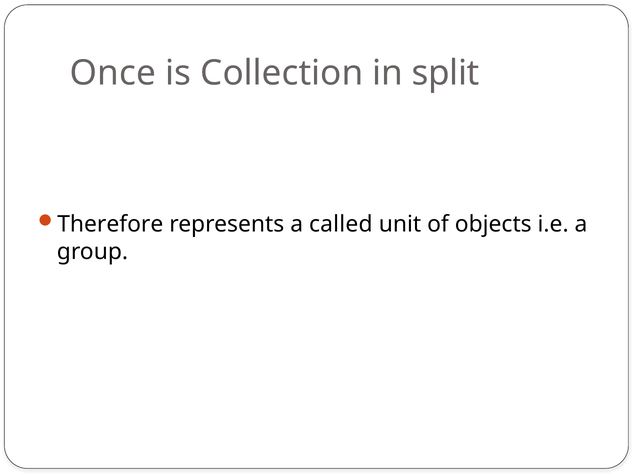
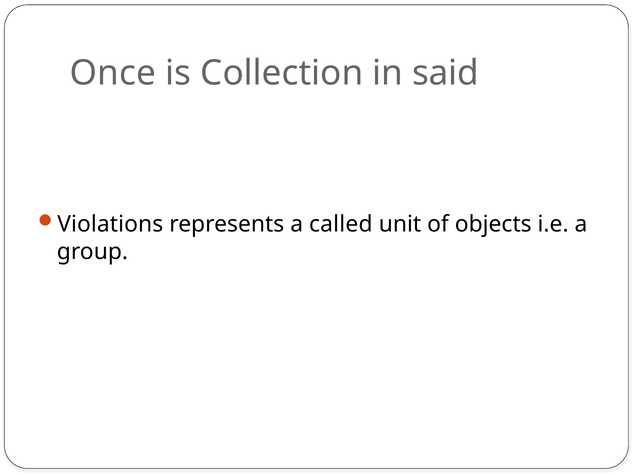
split: split -> said
Therefore: Therefore -> Violations
